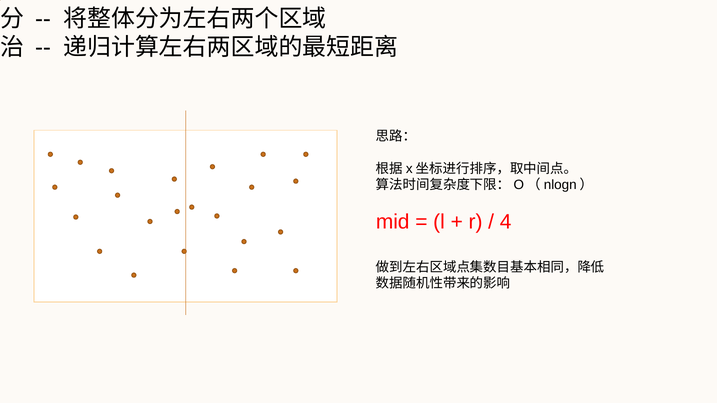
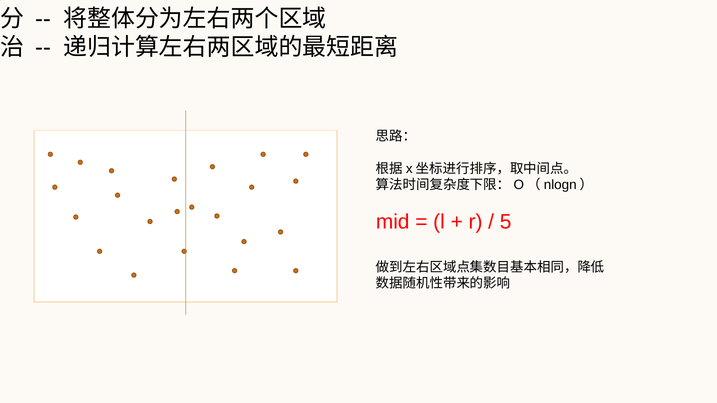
4: 4 -> 5
